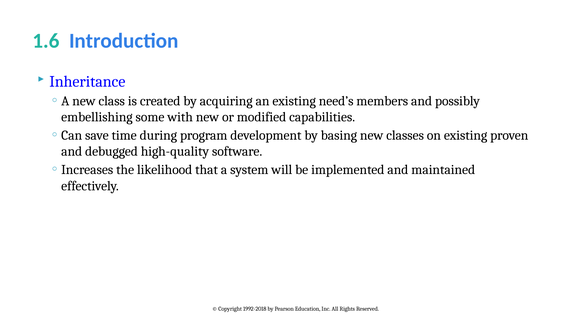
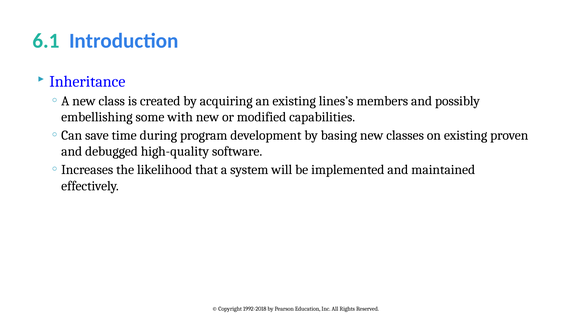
1.6: 1.6 -> 6.1
need’s: need’s -> lines’s
